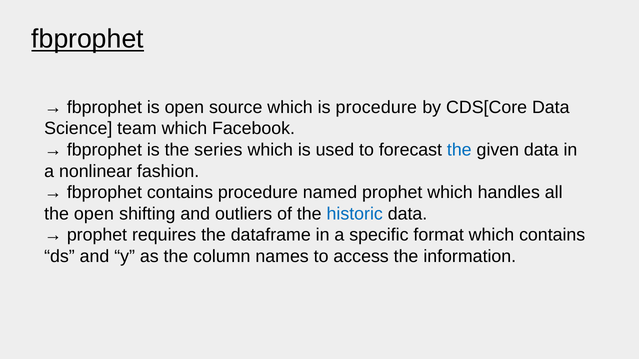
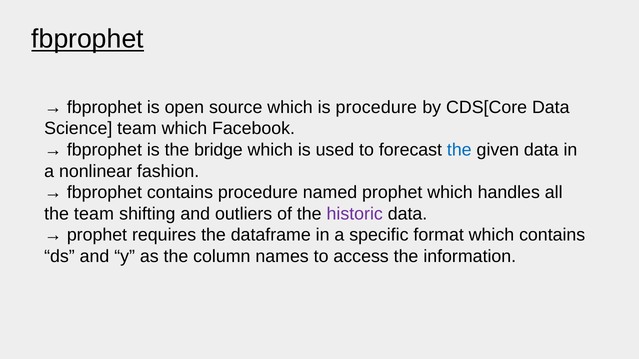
series: series -> bridge
the open: open -> team
historic colour: blue -> purple
